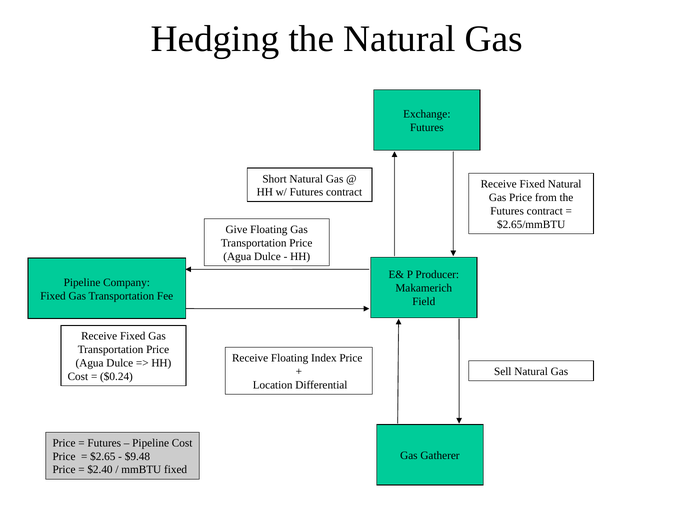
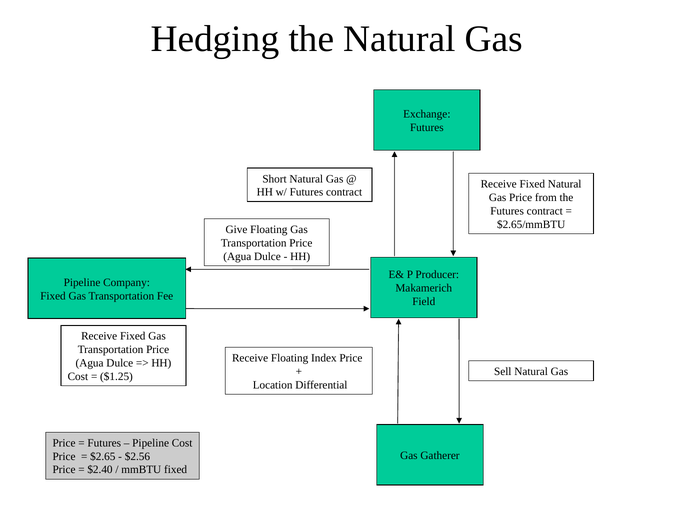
$0.24: $0.24 -> $1.25
$9.48: $9.48 -> $2.56
